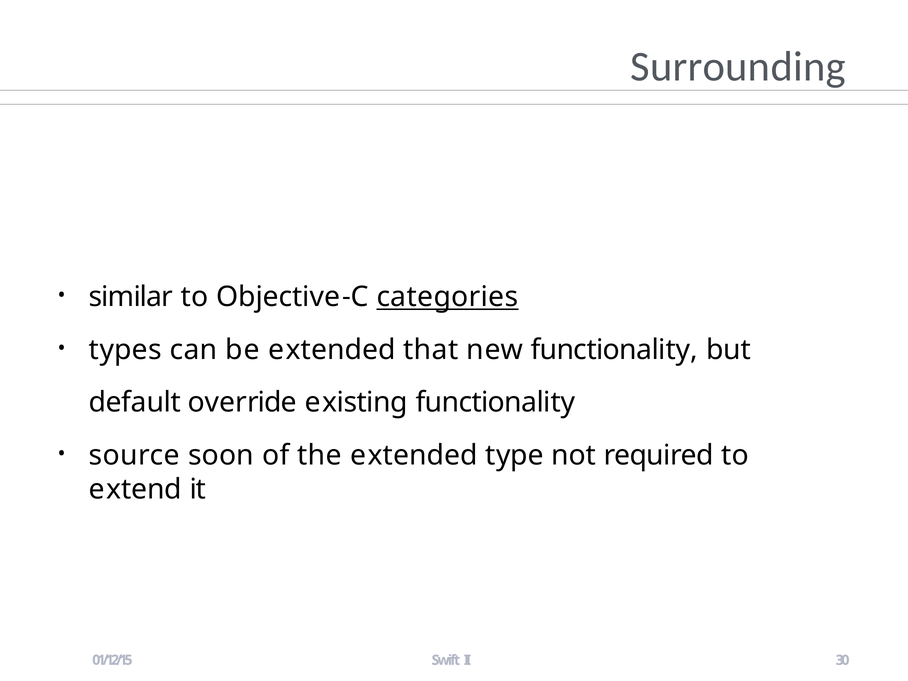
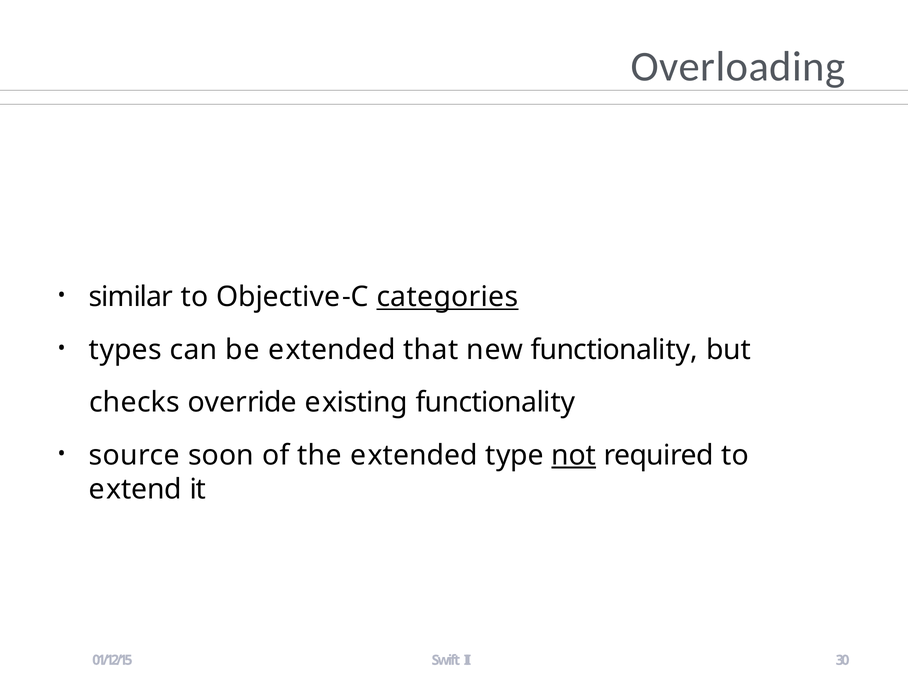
Surrounding: Surrounding -> Overloading
default: default -> checks
not underline: none -> present
